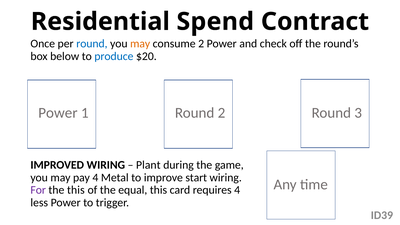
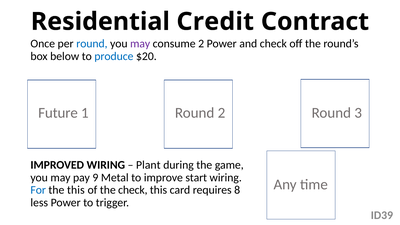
Spend: Spend -> Credit
may at (140, 44) colour: orange -> purple
Power at (58, 113): Power -> Future
pay 4: 4 -> 9
For colour: purple -> blue
the equal: equal -> check
requires 4: 4 -> 8
